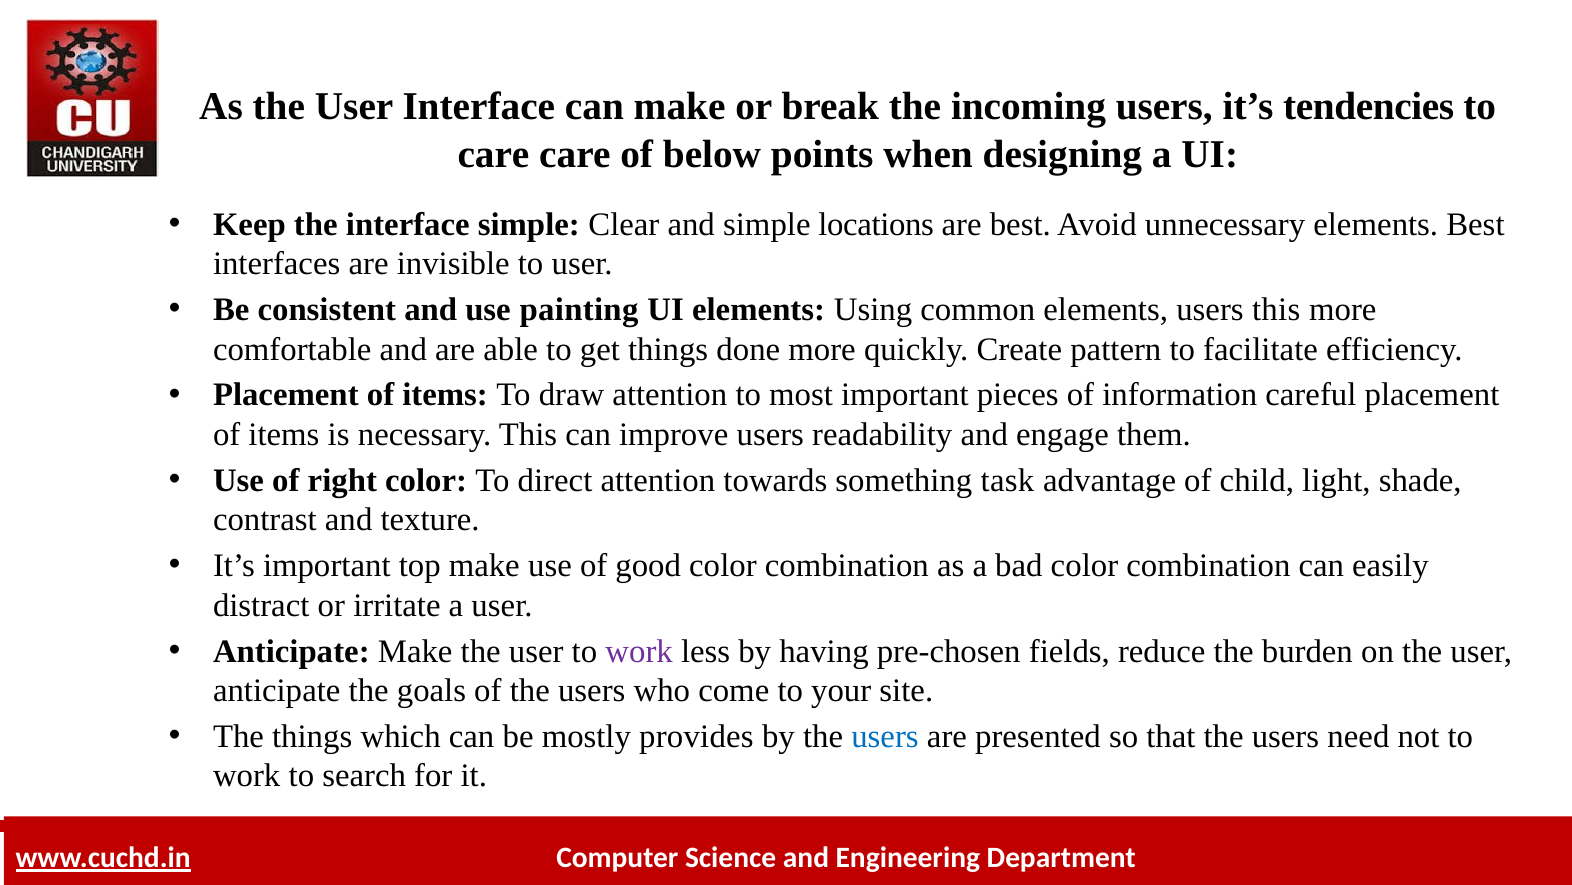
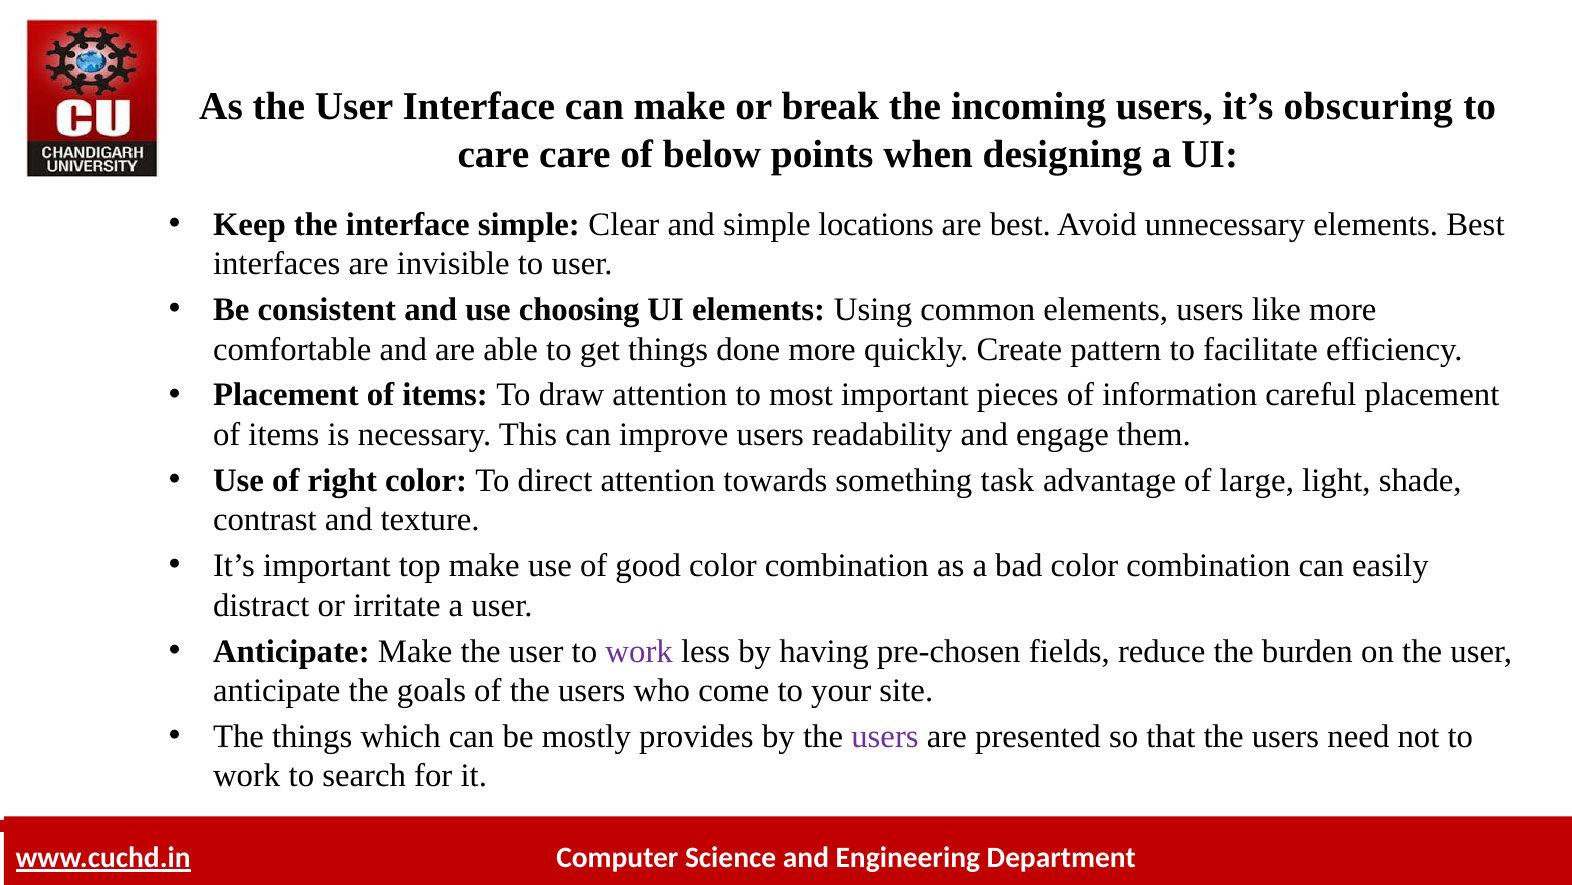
tendencies: tendencies -> obscuring
painting: painting -> choosing
users this: this -> like
child: child -> large
users at (885, 736) colour: blue -> purple
